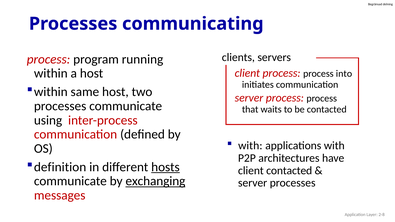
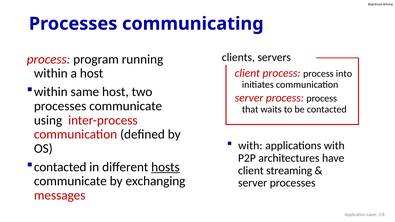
definition at (60, 167): definition -> contacted
client contacted: contacted -> streaming
exchanging underline: present -> none
